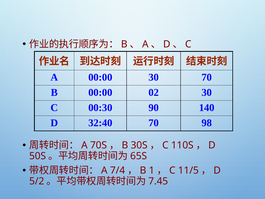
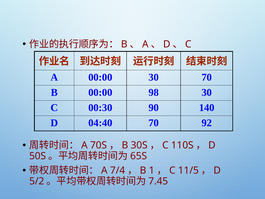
02: 02 -> 98
32:40: 32:40 -> 04:40
98: 98 -> 92
